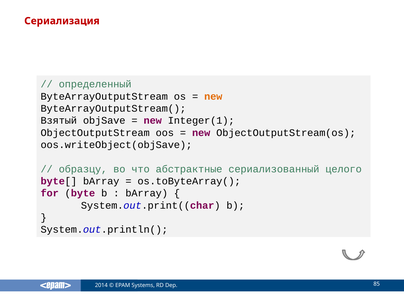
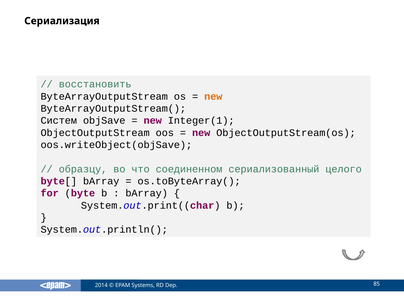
Сериализация colour: red -> black
определенный: определенный -> восстановить
Взятый: Взятый -> Систем
абстрактные: абстрактные -> соединенном
